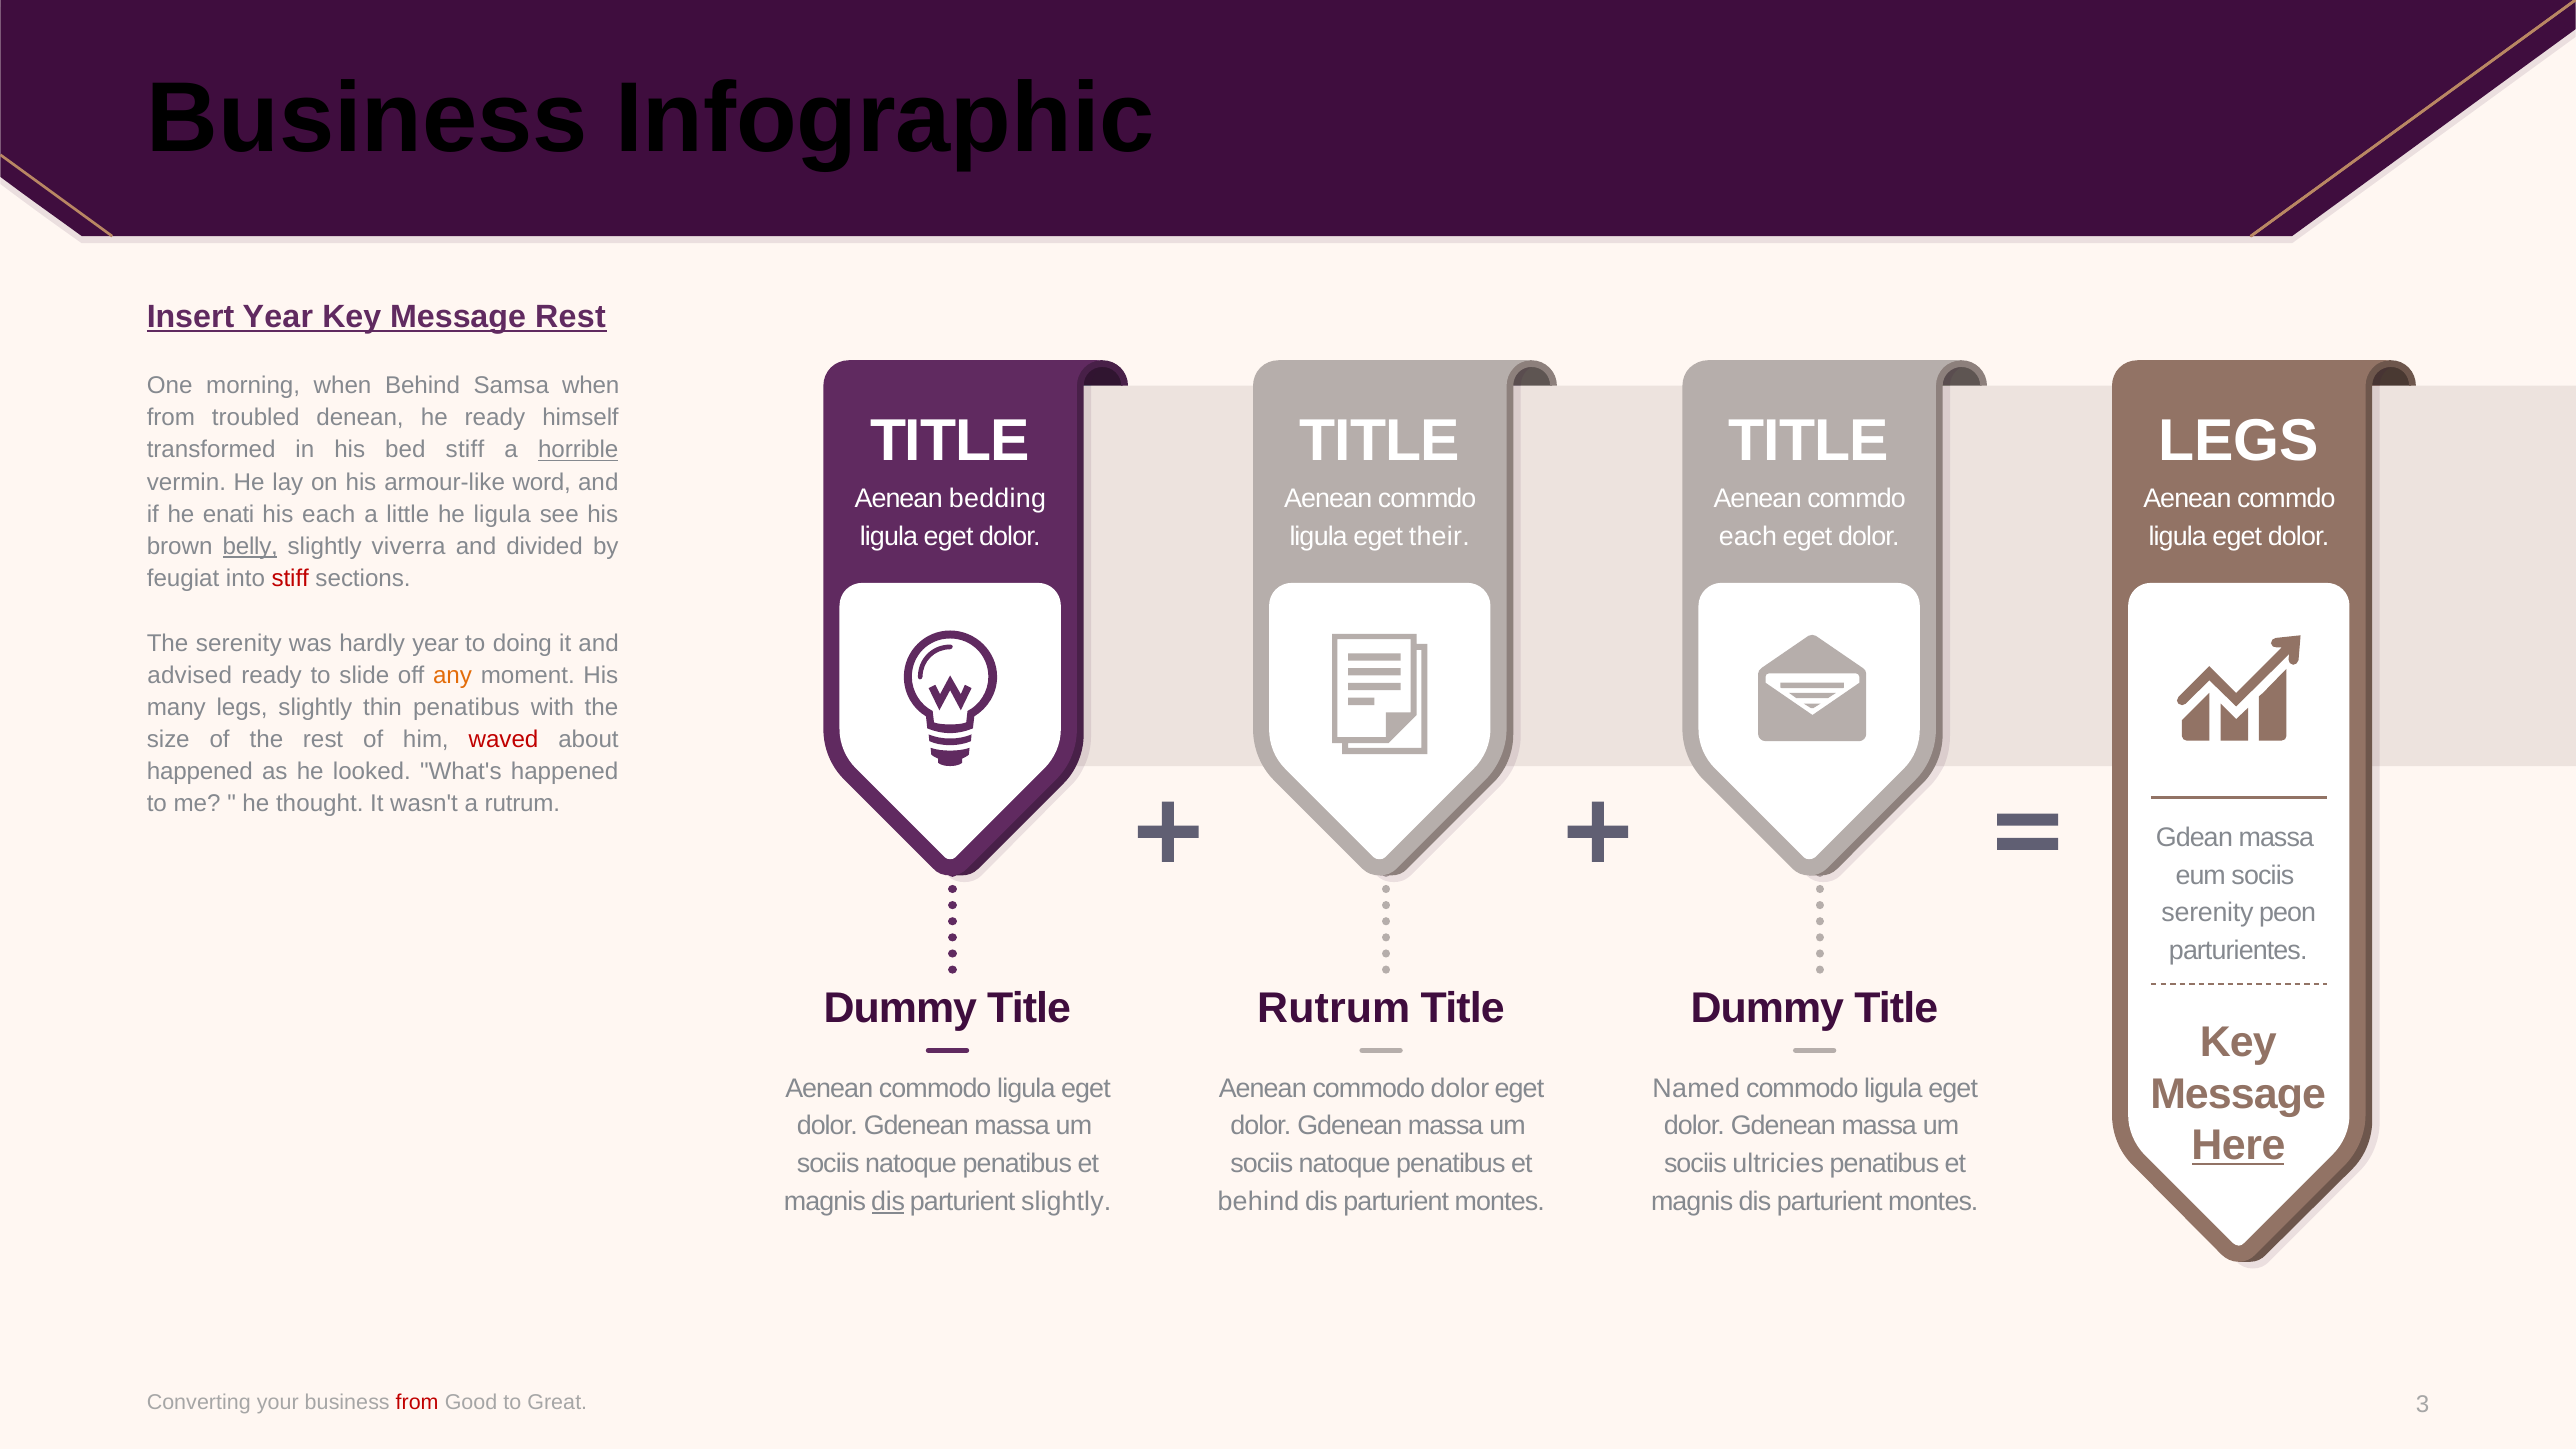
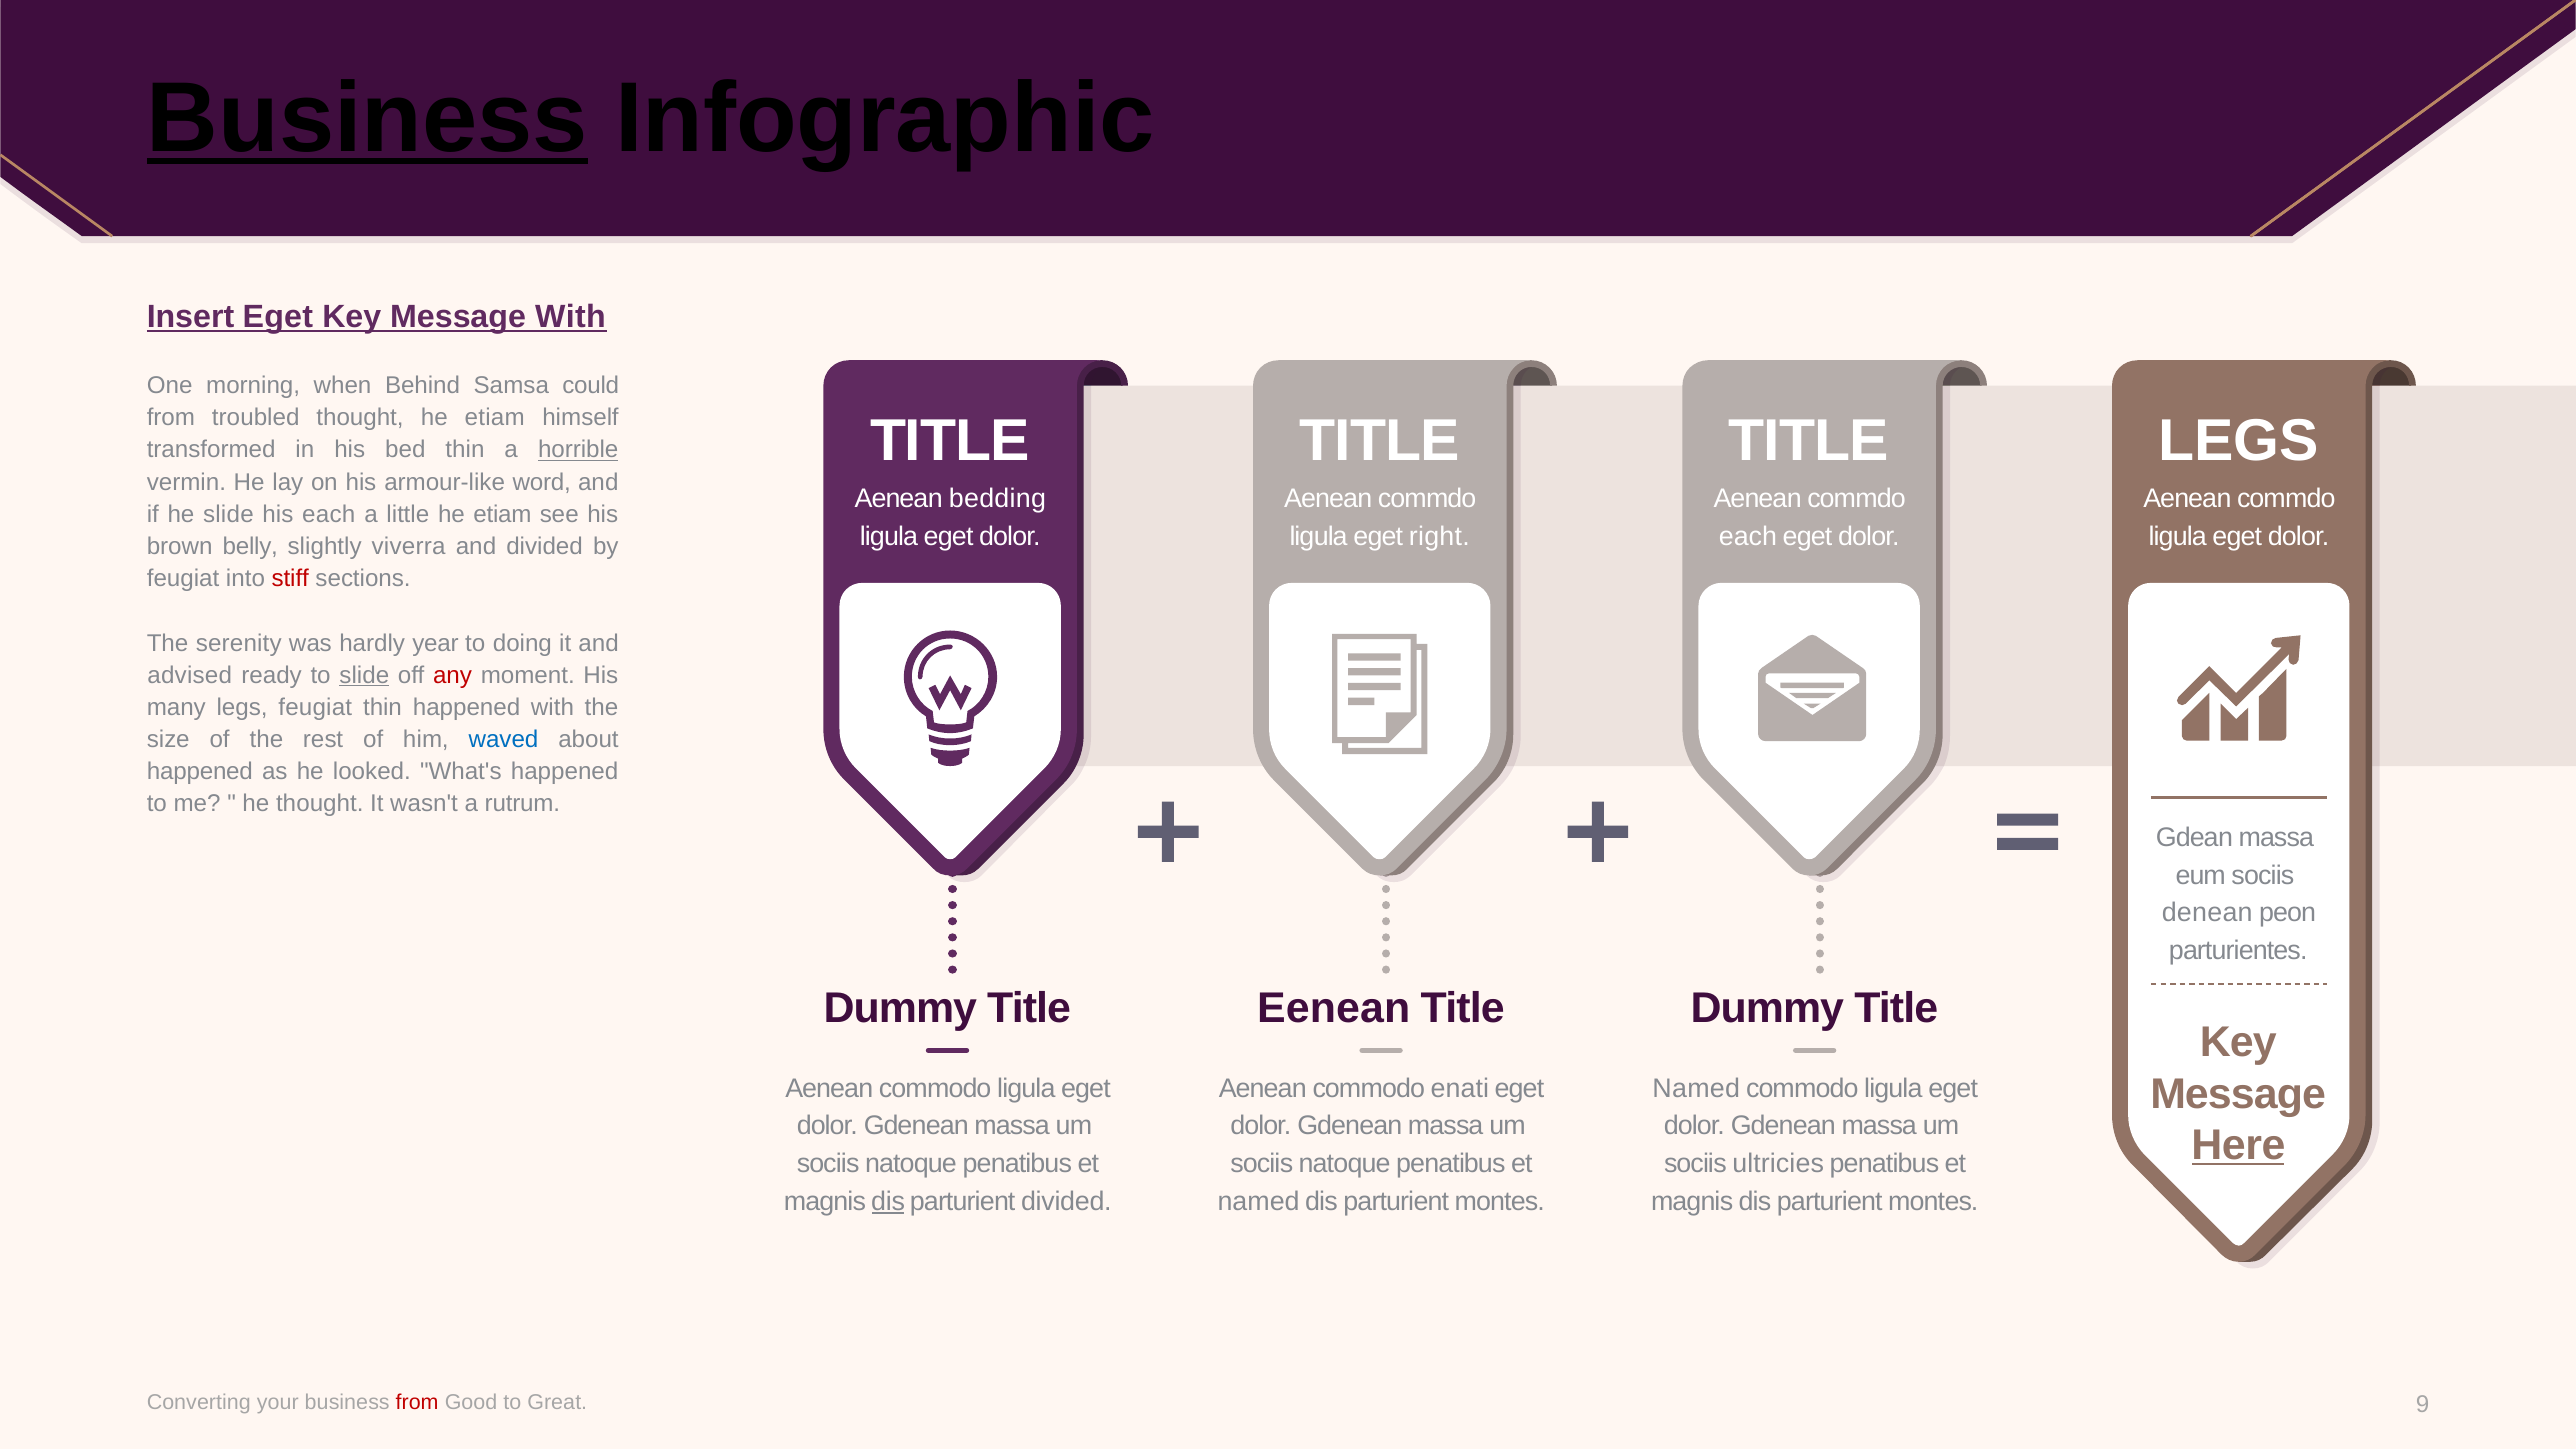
Business at (367, 119) underline: none -> present
Insert Year: Year -> Eget
Message Rest: Rest -> With
Samsa when: when -> could
troubled denean: denean -> thought
ready at (495, 418): ready -> etiam
bed stiff: stiff -> thin
he enati: enati -> slide
little he ligula: ligula -> etiam
their: their -> right
belly underline: present -> none
slide at (364, 675) underline: none -> present
any colour: orange -> red
legs slightly: slightly -> feugiat
thin penatibus: penatibus -> happened
waved colour: red -> blue
serenity at (2207, 913): serenity -> denean
Rutrum at (1334, 1008): Rutrum -> Eenean
commodo dolor: dolor -> enati
parturient slightly: slightly -> divided
behind at (1258, 1201): behind -> named
3: 3 -> 9
